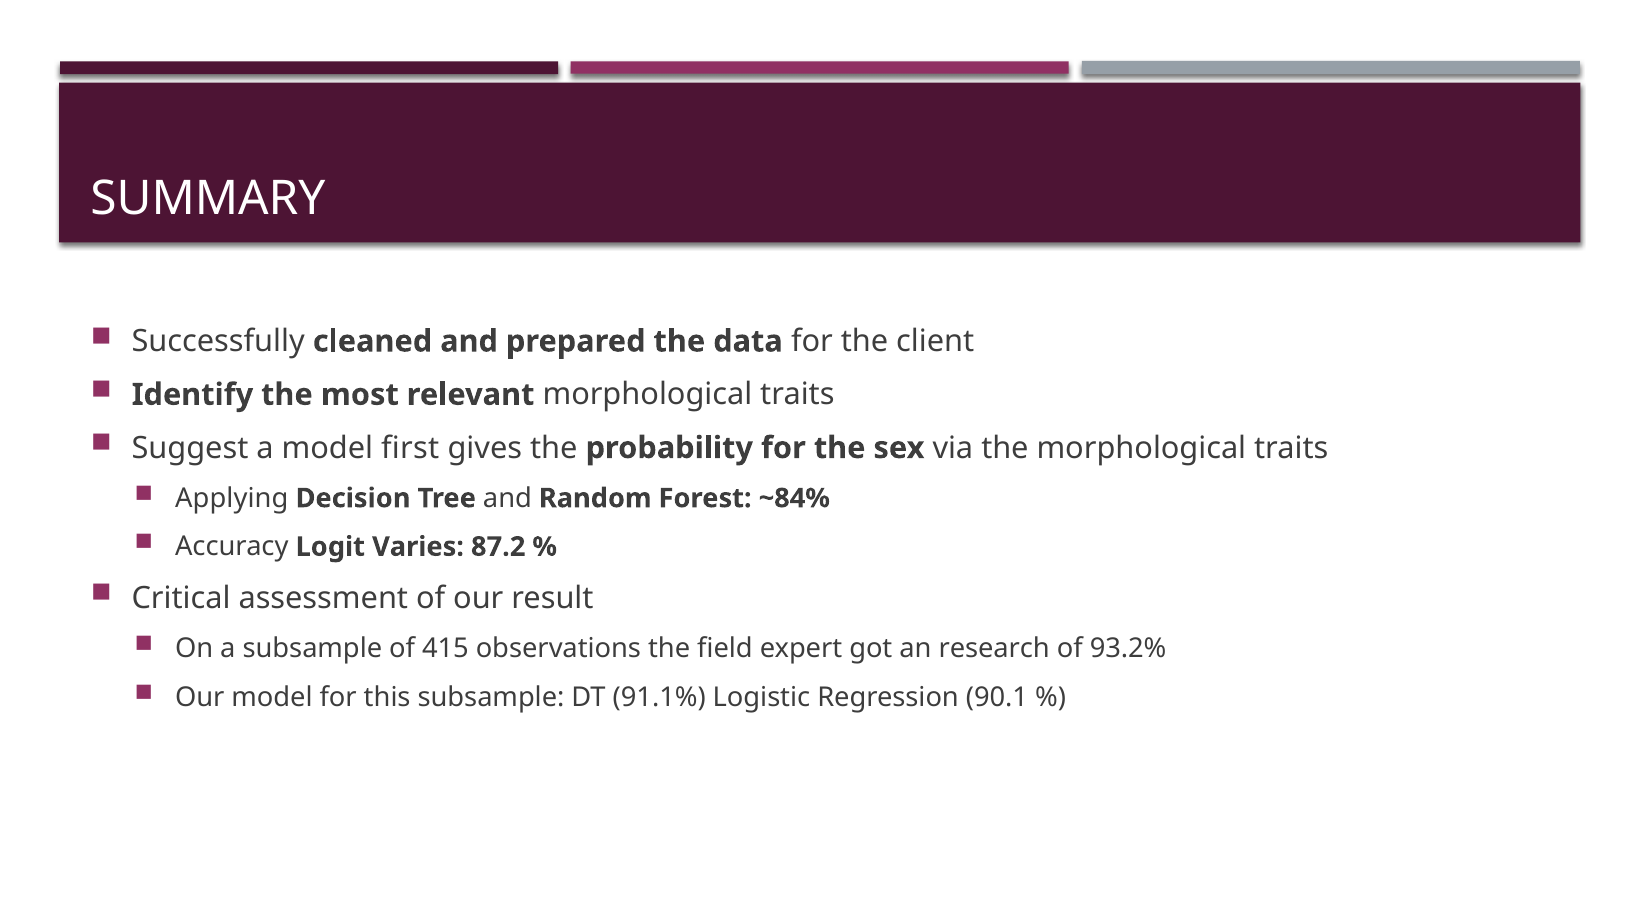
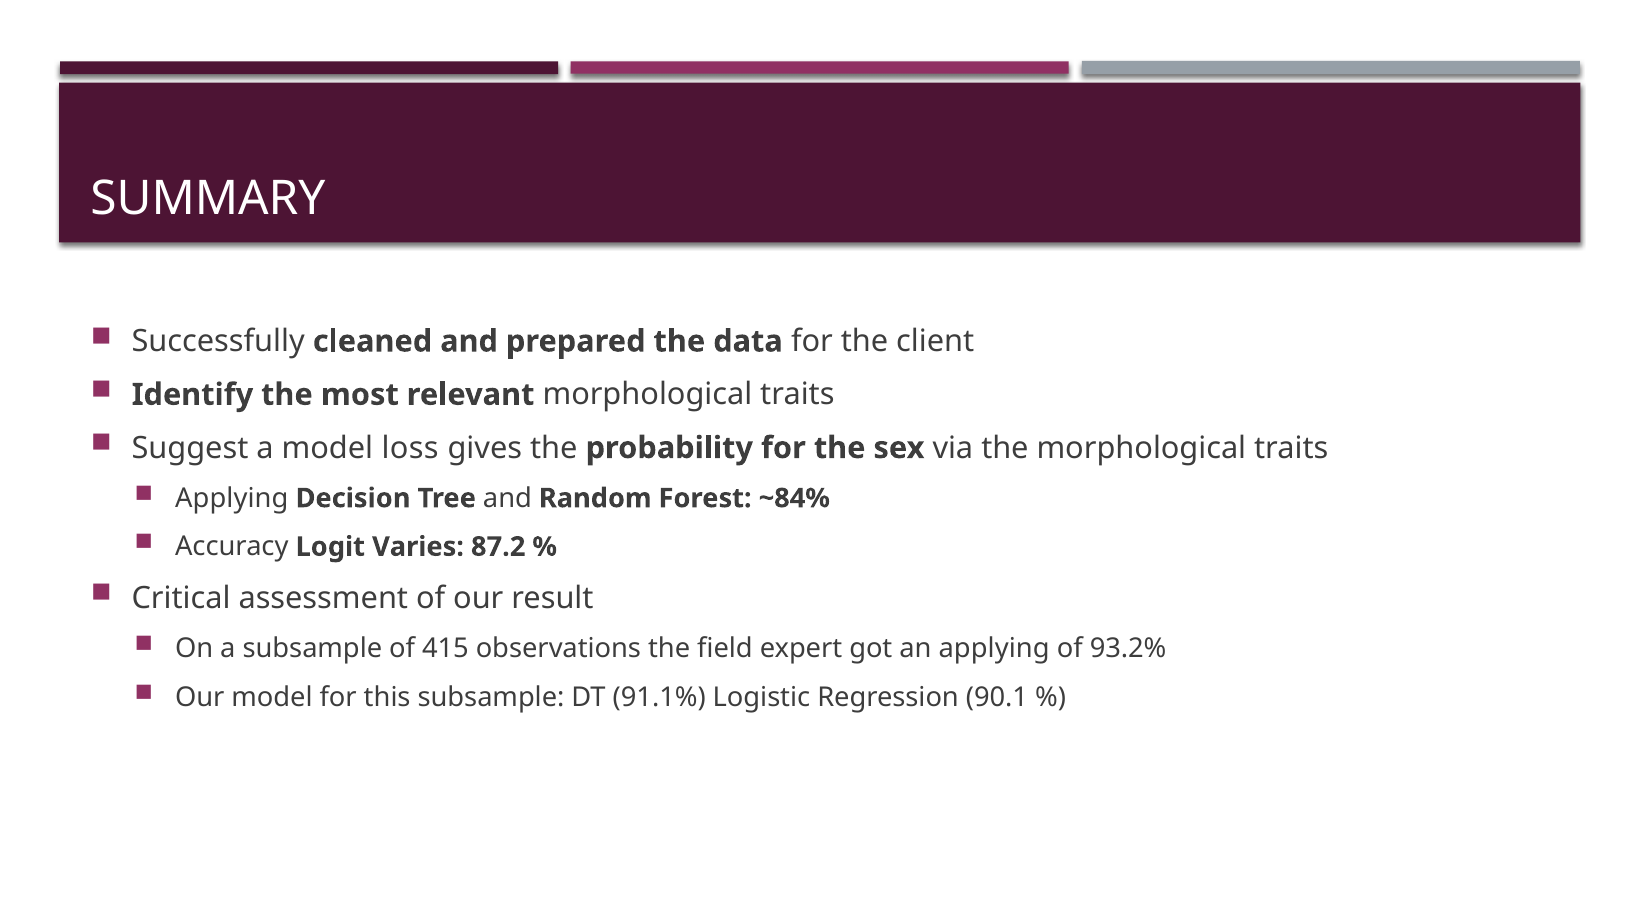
first: first -> loss
an research: research -> applying
